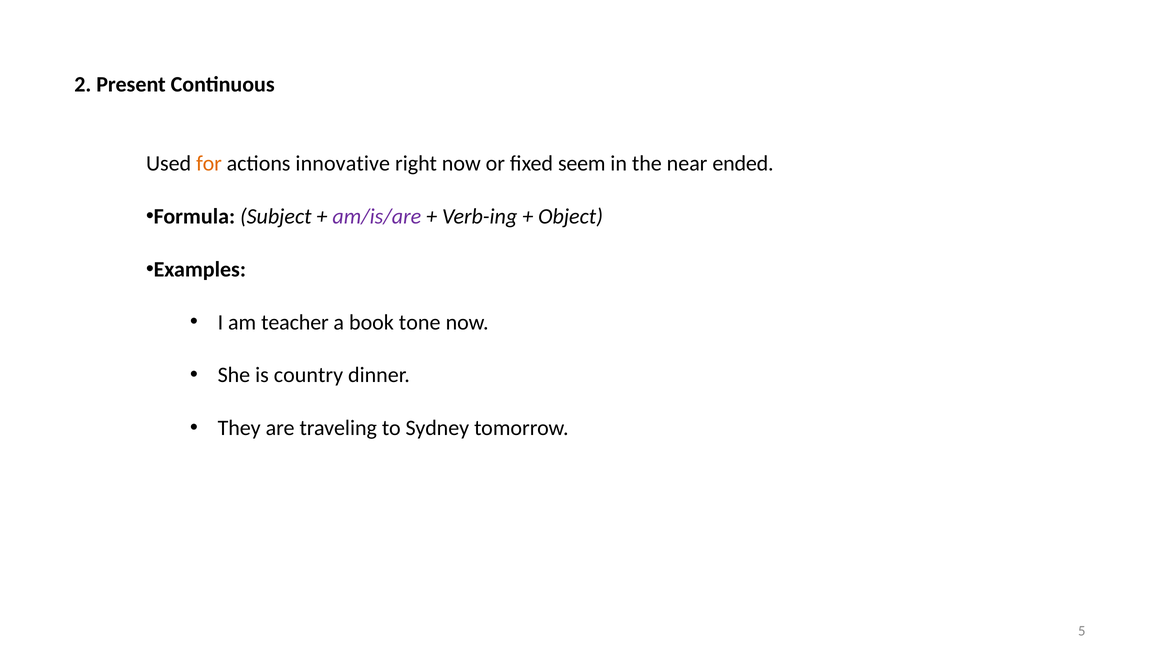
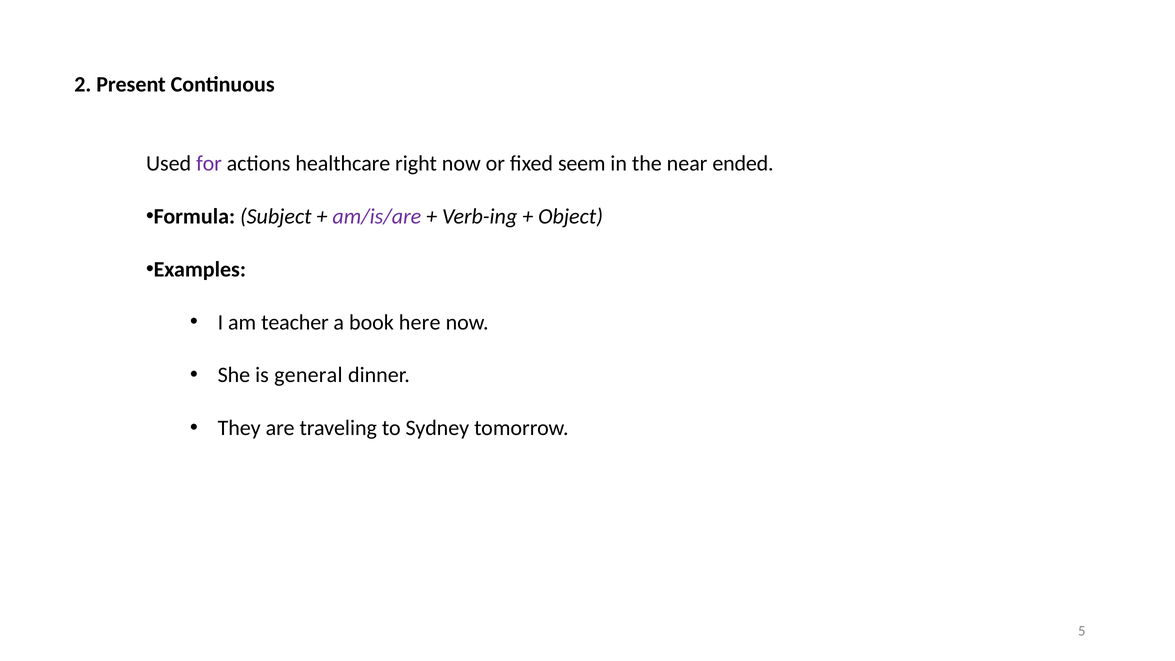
for colour: orange -> purple
innovative: innovative -> healthcare
tone: tone -> here
country: country -> general
